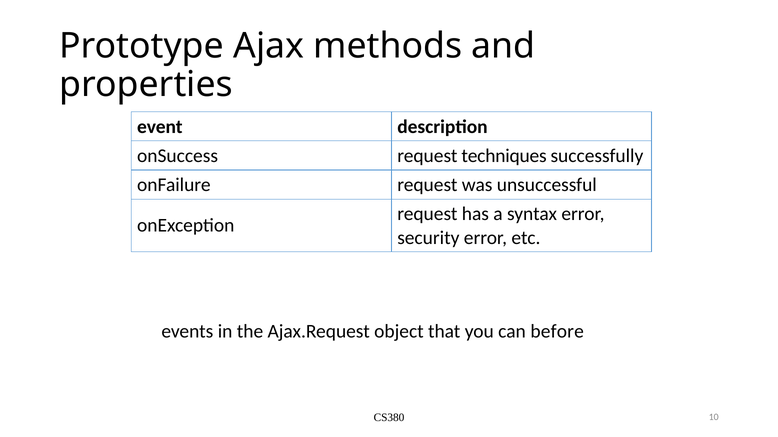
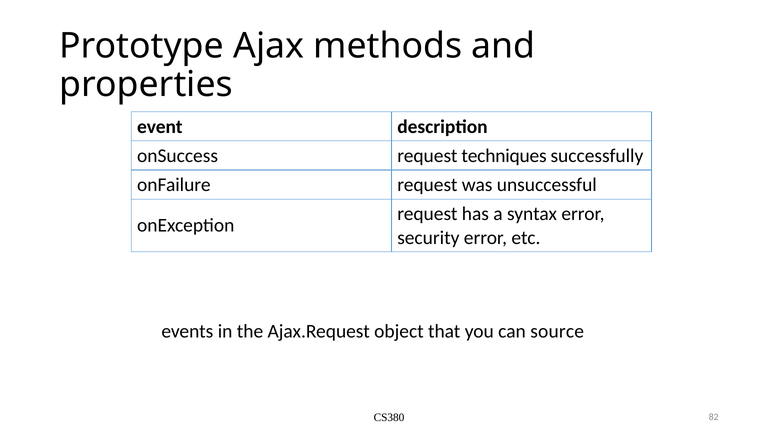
before: before -> source
10: 10 -> 82
